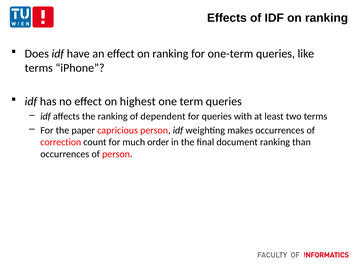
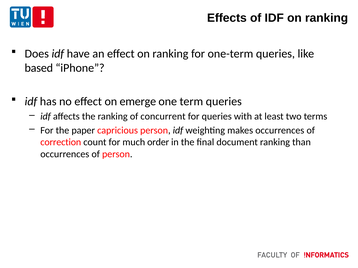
terms at (39, 68): terms -> based
highest: highest -> emerge
dependent: dependent -> concurrent
